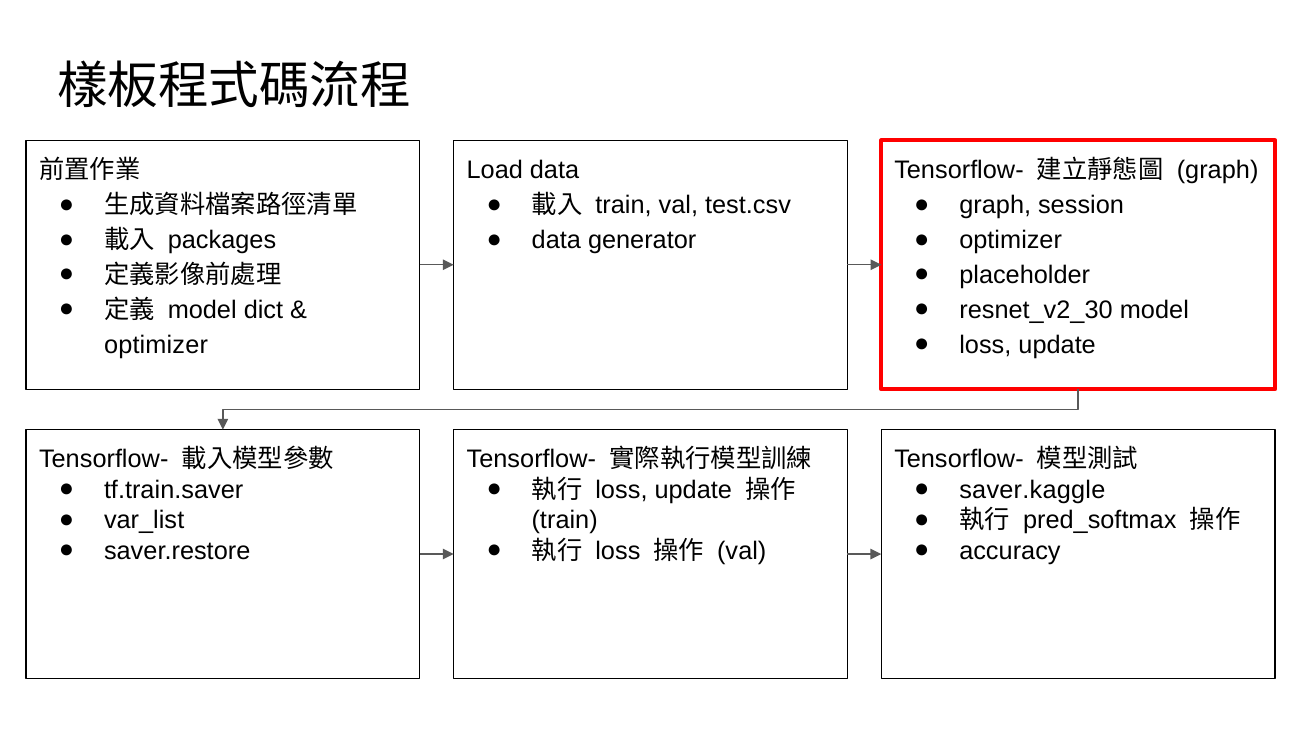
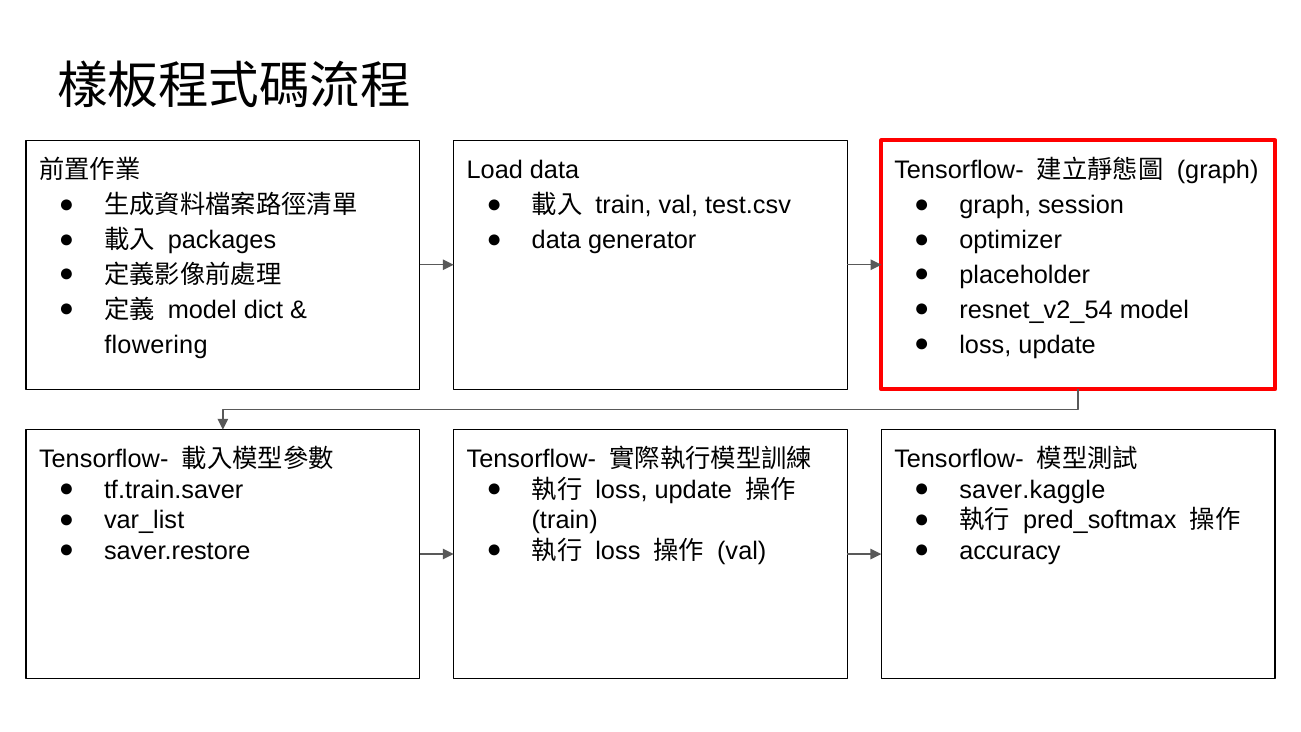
resnet_v2_30: resnet_v2_30 -> resnet_v2_54
optimizer at (156, 345): optimizer -> flowering
